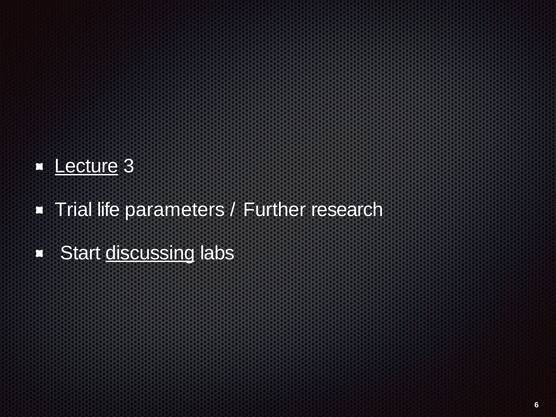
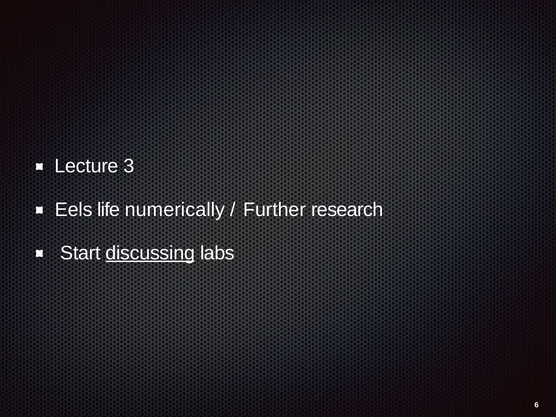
Lecture underline: present -> none
Trial: Trial -> Eels
parameters: parameters -> numerically
